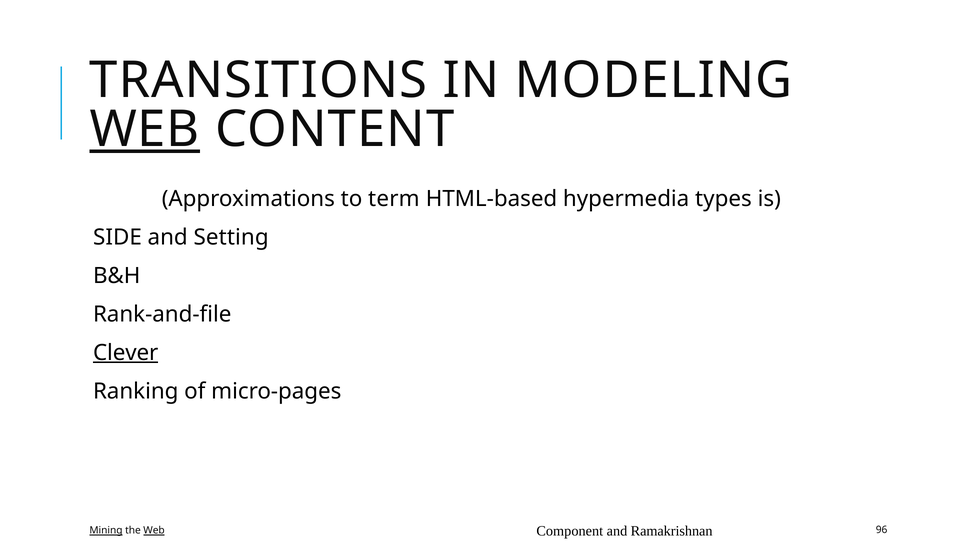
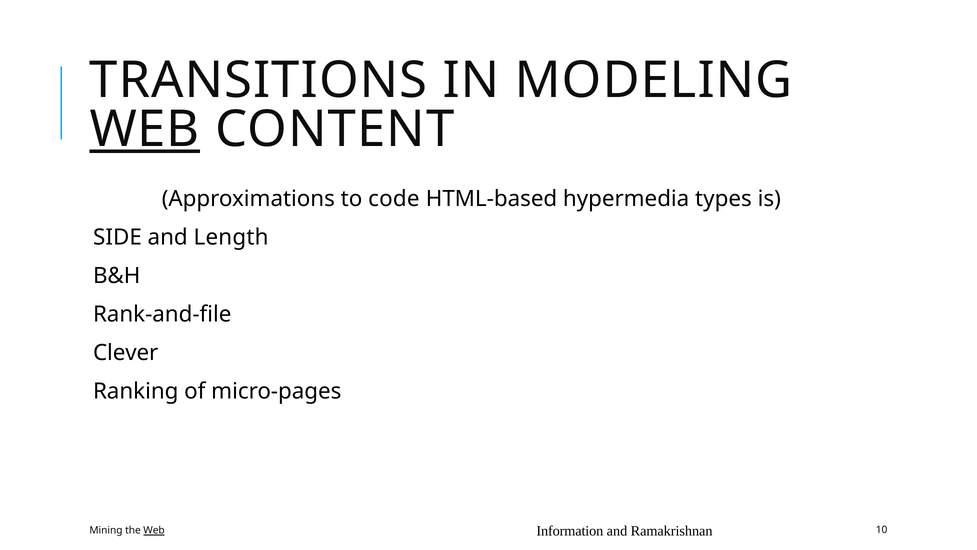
term: term -> code
Setting: Setting -> Length
Clever underline: present -> none
Component: Component -> Information
96: 96 -> 10
Mining underline: present -> none
